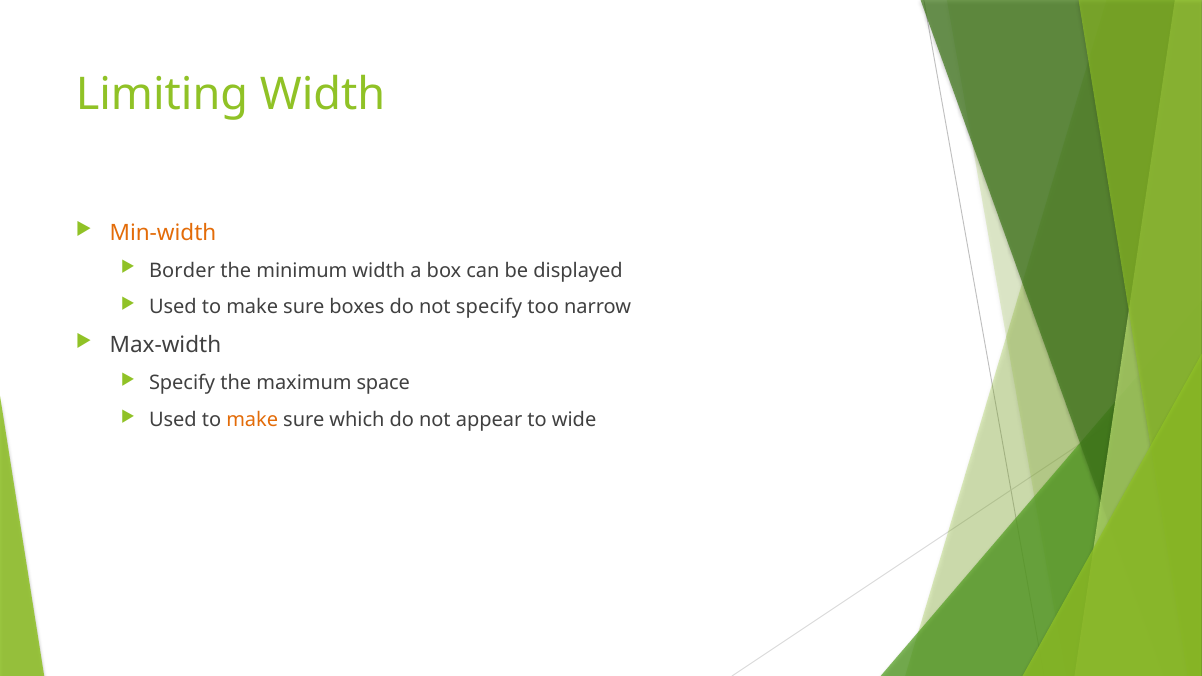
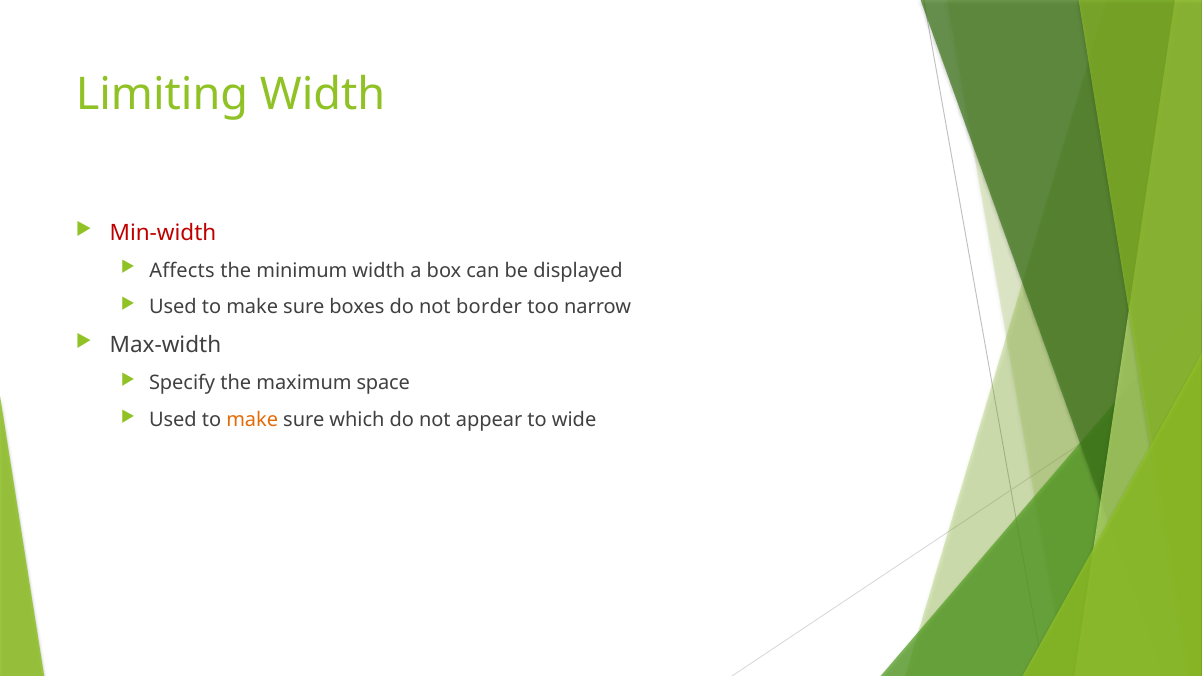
Min-width colour: orange -> red
Border: Border -> Affects
not specify: specify -> border
